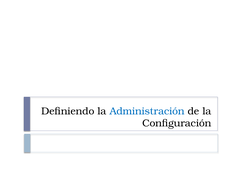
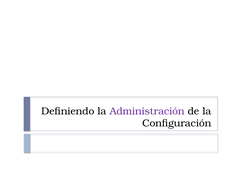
Administración colour: blue -> purple
